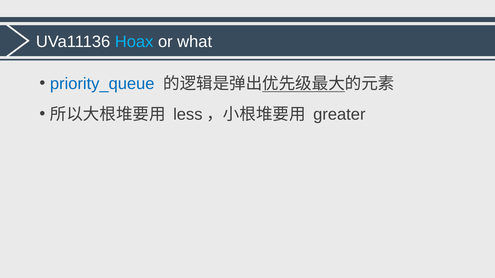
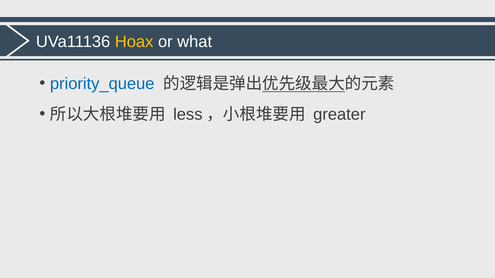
Hoax colour: light blue -> yellow
